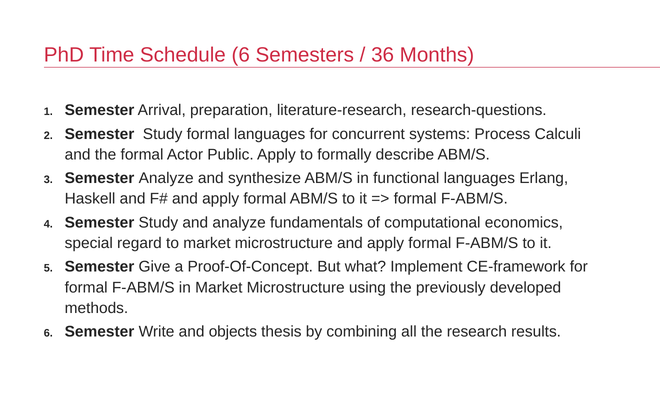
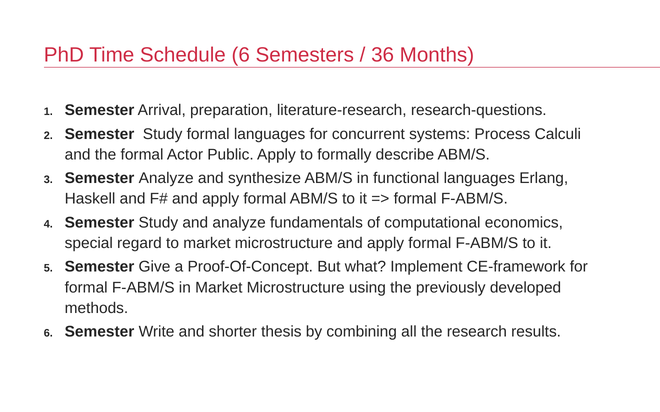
objects: objects -> shorter
